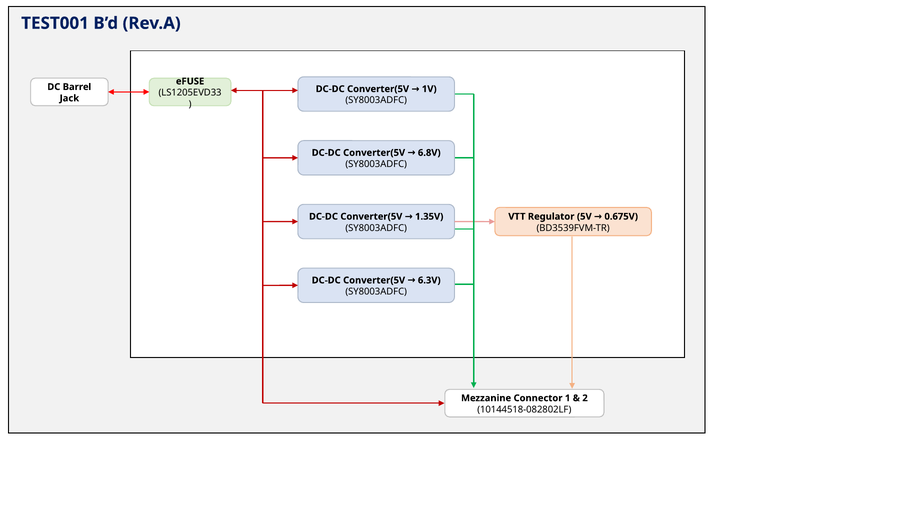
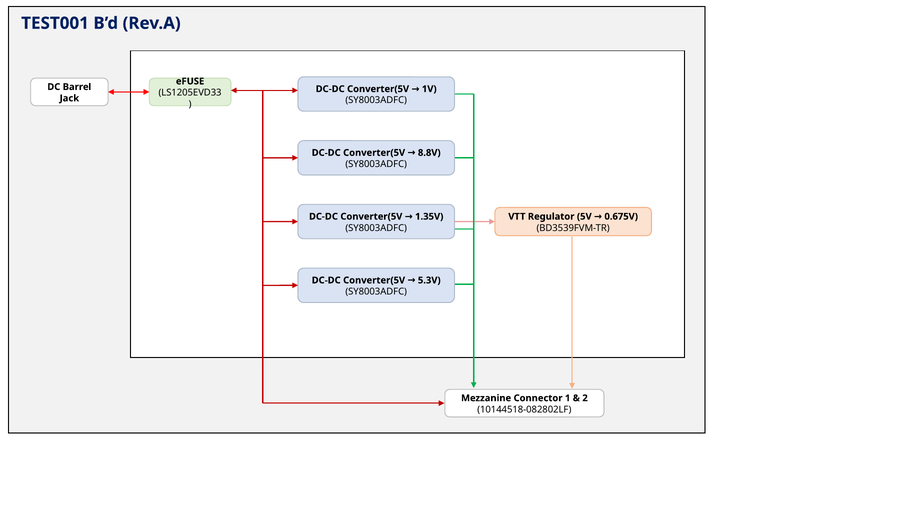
6.8V: 6.8V -> 8.8V
6.3V: 6.3V -> 5.3V
